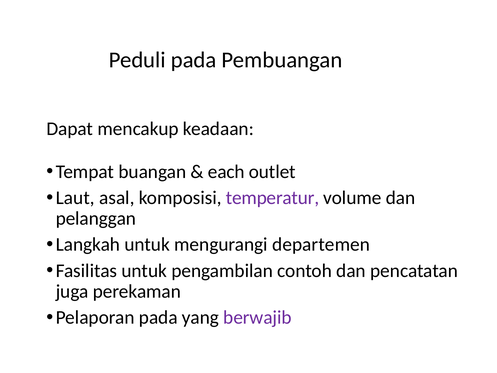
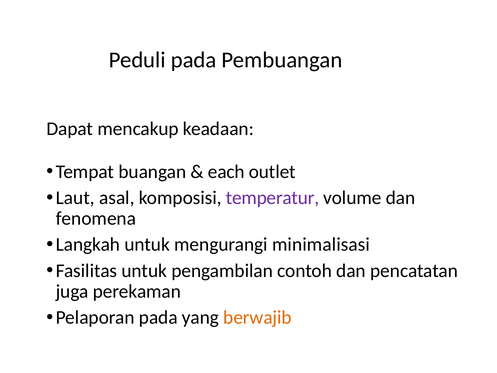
pelanggan: pelanggan -> fenomena
departemen: departemen -> minimalisasi
berwajib colour: purple -> orange
